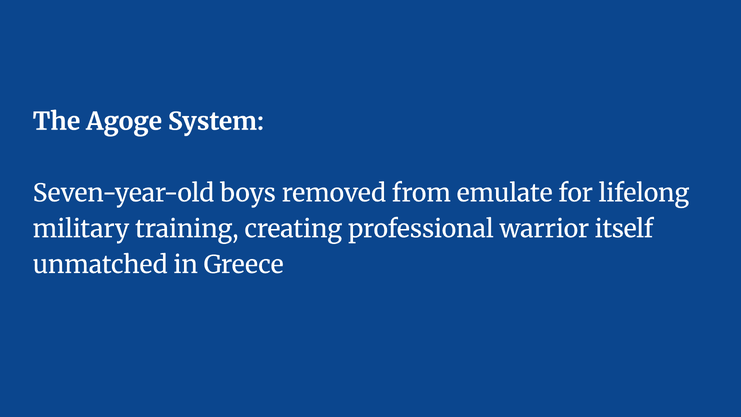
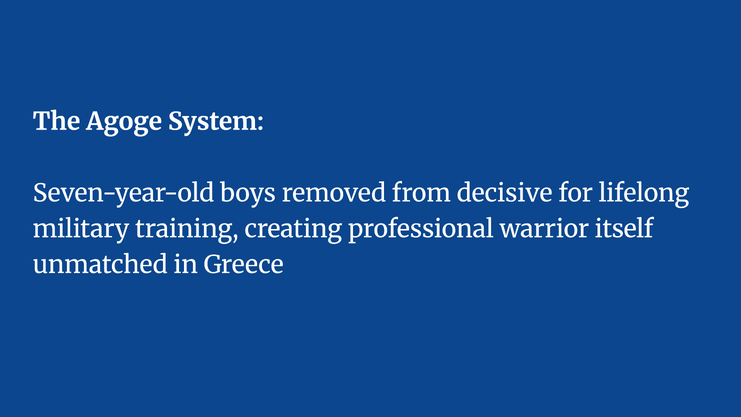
emulate: emulate -> decisive
